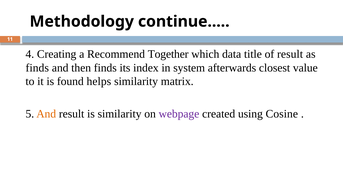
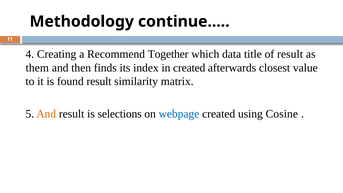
finds at (37, 68): finds -> them
in system: system -> created
found helps: helps -> result
is similarity: similarity -> selections
webpage colour: purple -> blue
